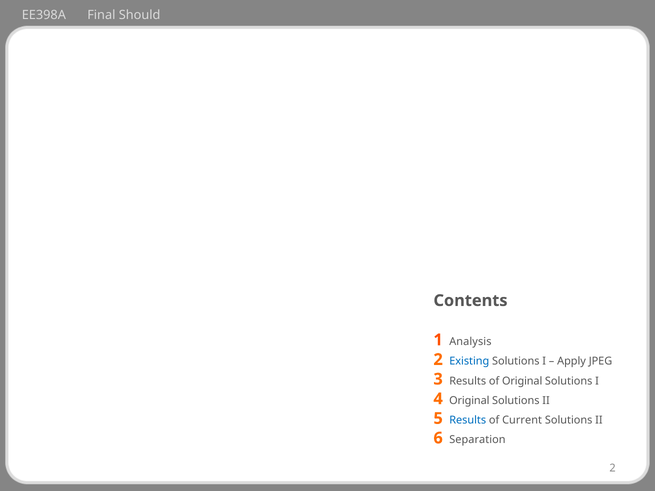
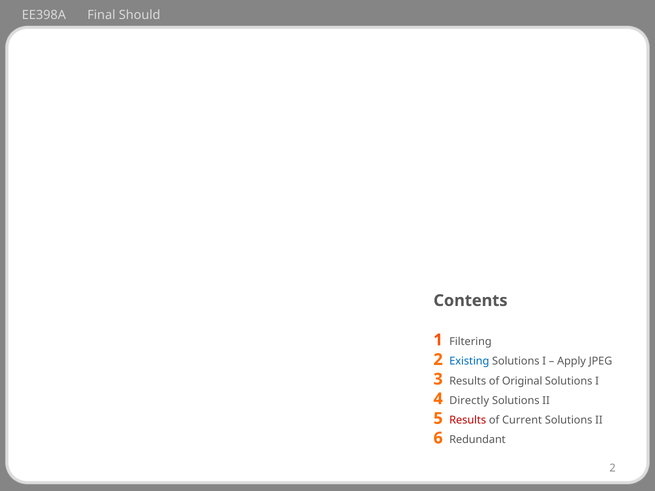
Analysis: Analysis -> Filtering
4 Original: Original -> Directly
Results at (468, 420) colour: blue -> red
Separation: Separation -> Redundant
